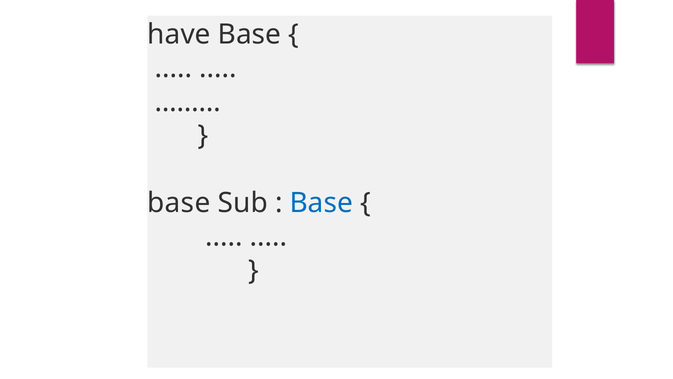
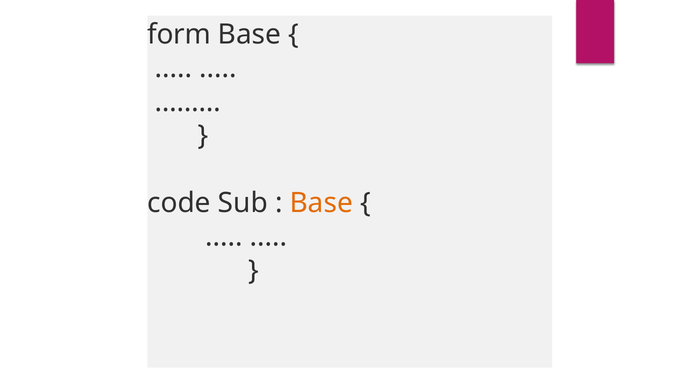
have: have -> form
base at (179, 203): base -> code
Base at (321, 203) colour: blue -> orange
